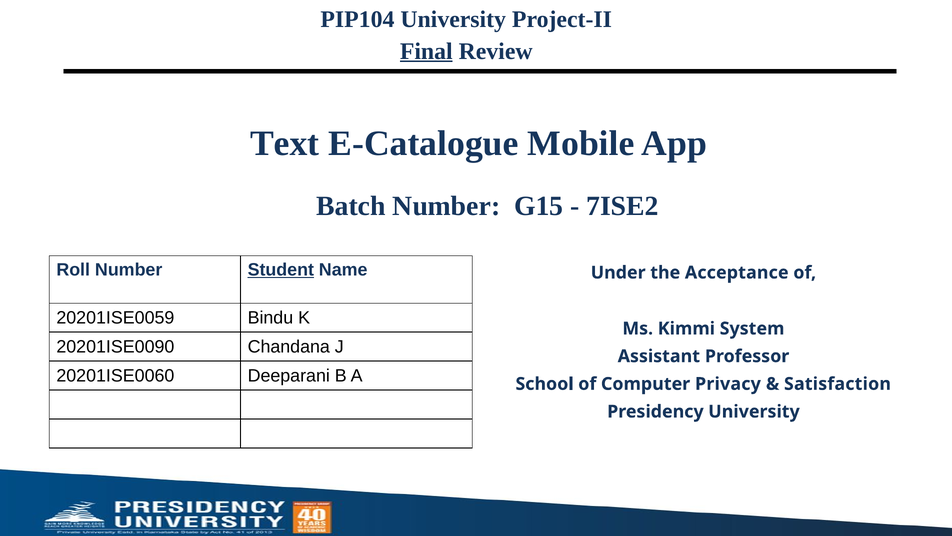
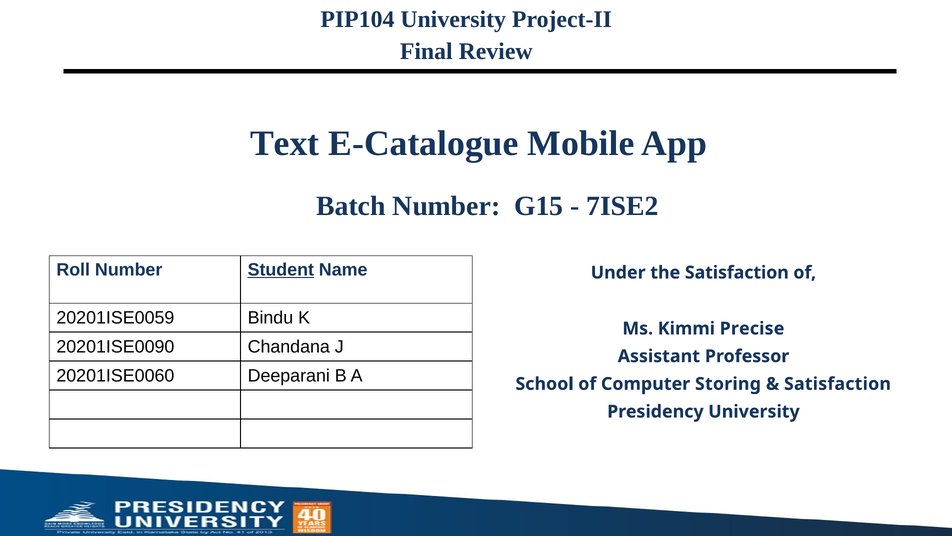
Final underline: present -> none
the Acceptance: Acceptance -> Satisfaction
System: System -> Precise
Privacy: Privacy -> Storing
